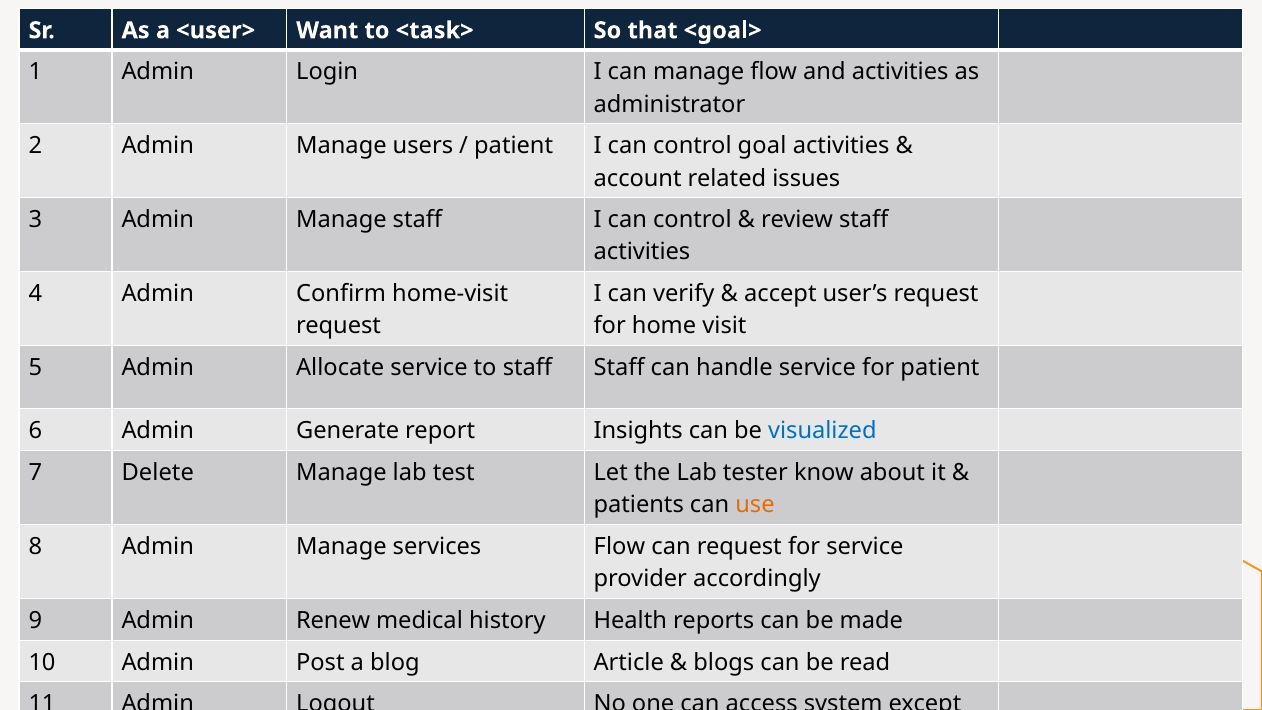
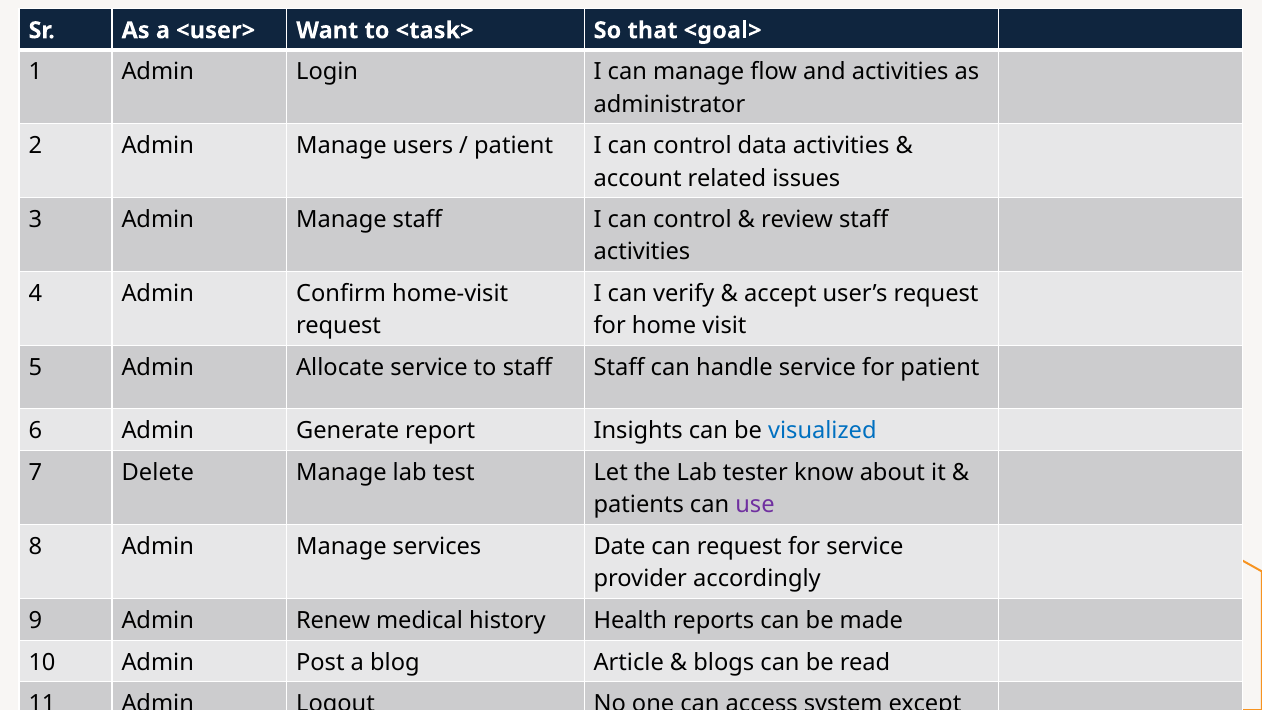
goal: goal -> data
use colour: orange -> purple
services Flow: Flow -> Date
